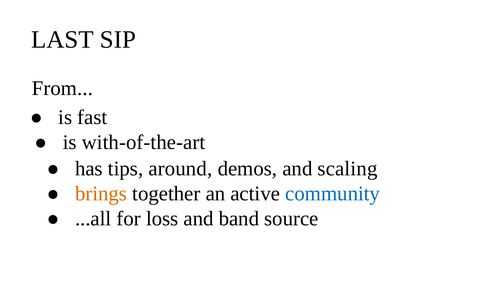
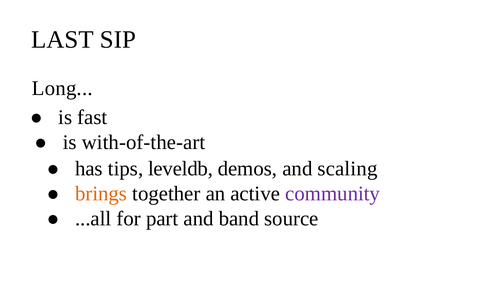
From: From -> Long
around: around -> leveldb
community colour: blue -> purple
loss: loss -> part
